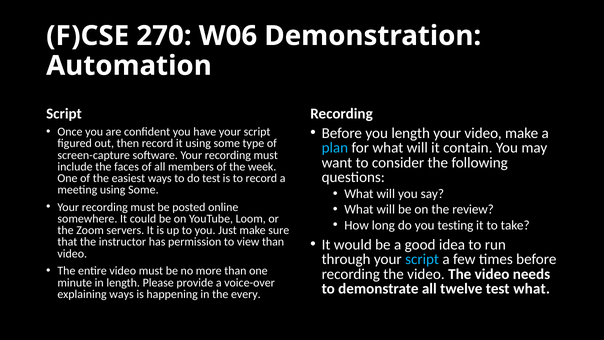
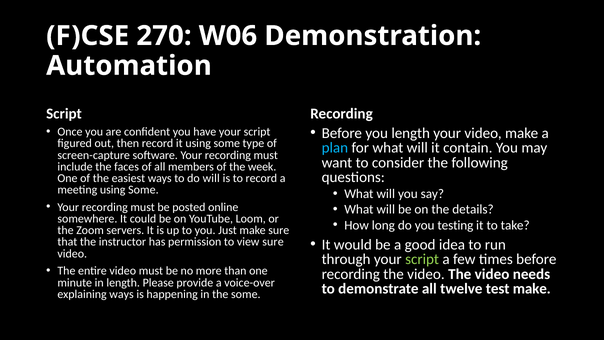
do test: test -> will
review: review -> details
view than: than -> sure
script at (422, 259) colour: light blue -> light green
test what: what -> make
the every: every -> some
